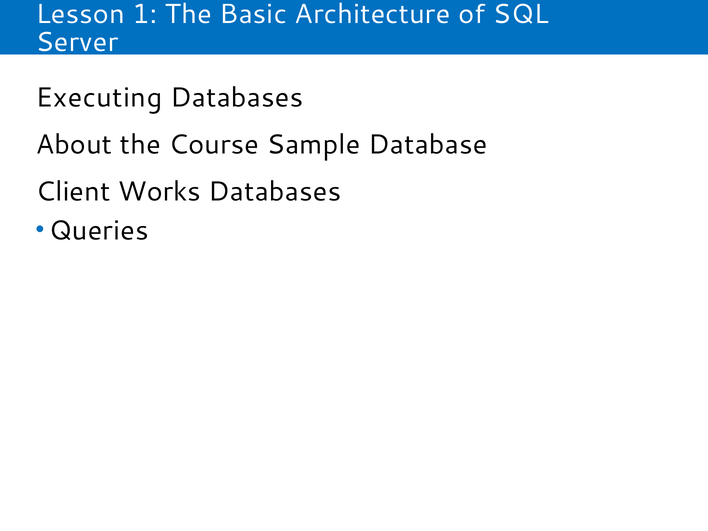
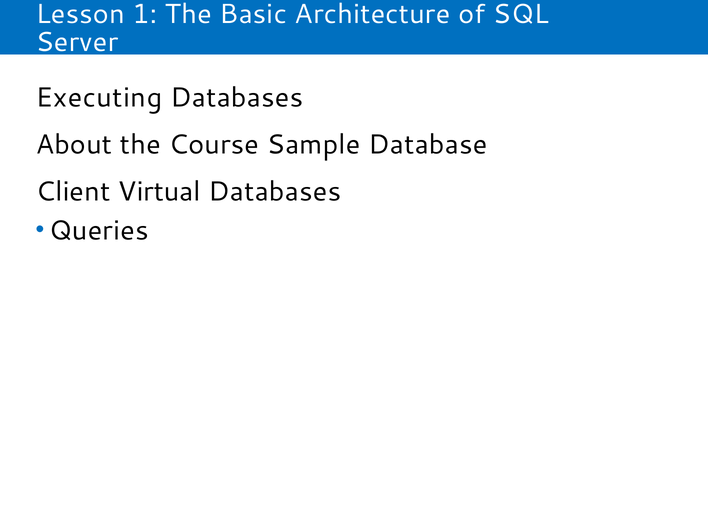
Works: Works -> Virtual
